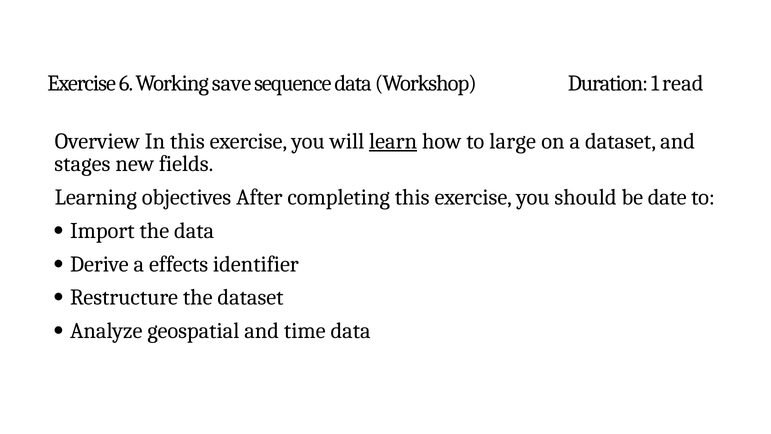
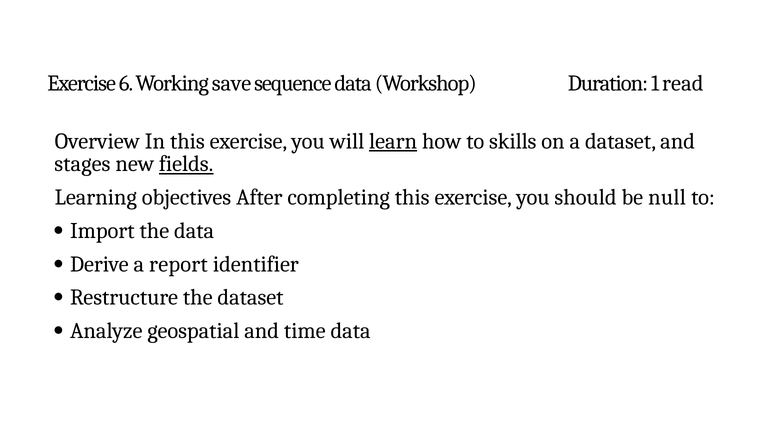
large: large -> skills
fields underline: none -> present
date: date -> null
effects: effects -> report
